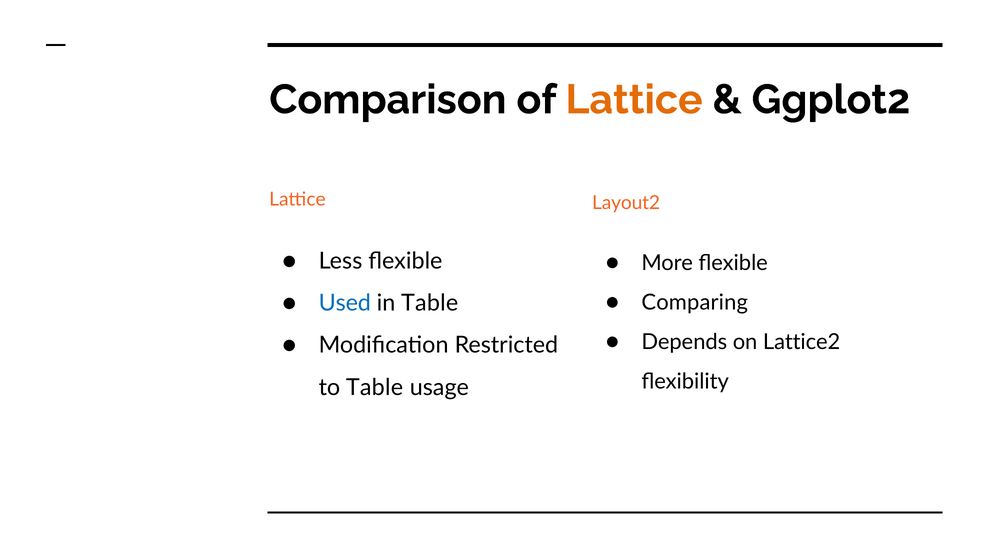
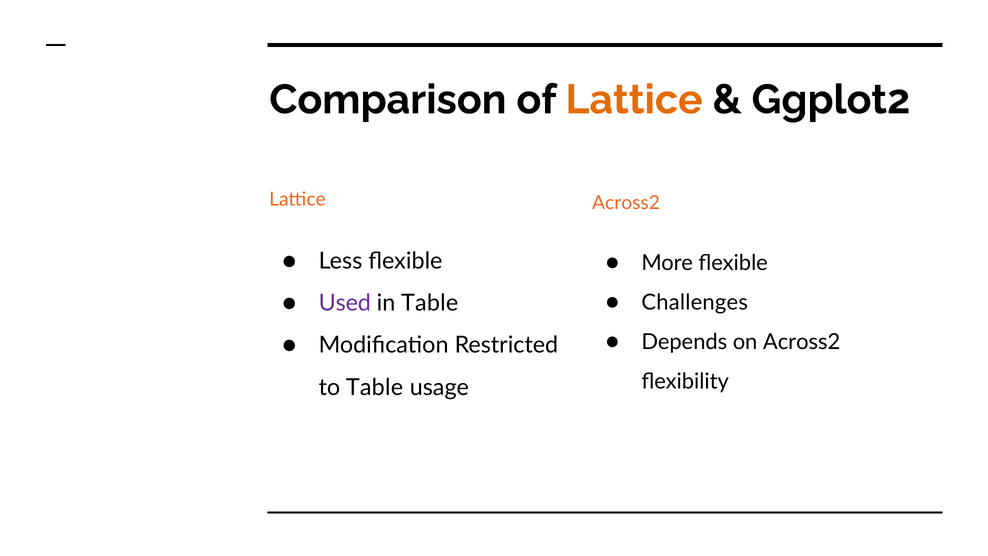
Layout2 at (626, 203): Layout2 -> Across2
Comparing: Comparing -> Challenges
Used colour: blue -> purple
on Lattice2: Lattice2 -> Across2
